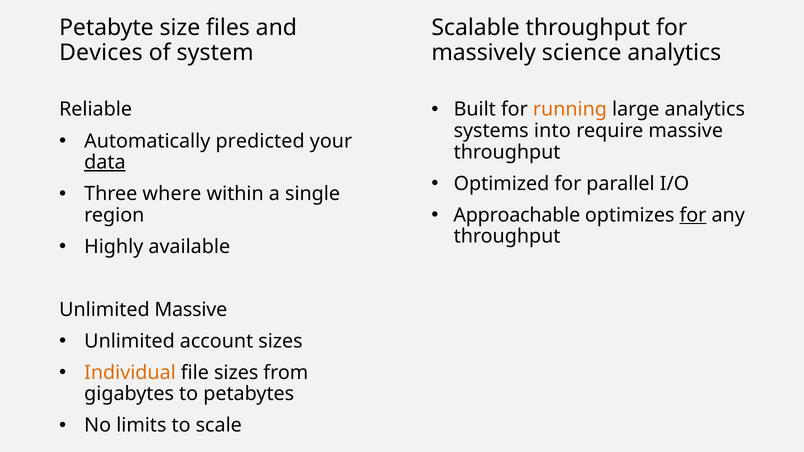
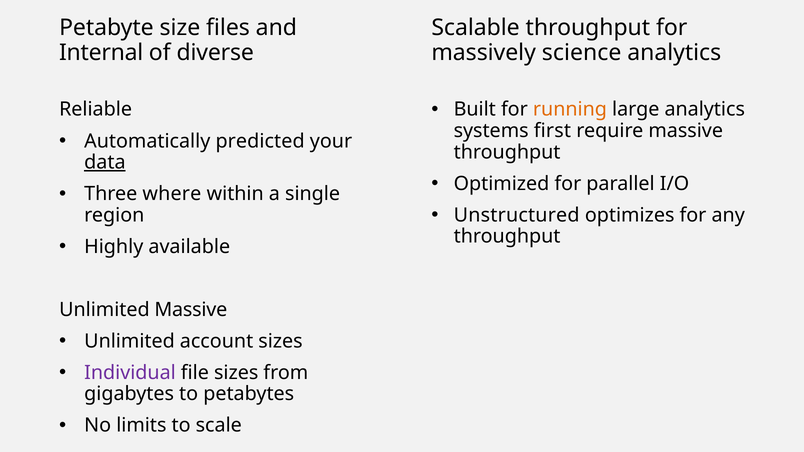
Devices: Devices -> Internal
system: system -> diverse
into: into -> first
Approachable: Approachable -> Unstructured
for at (693, 215) underline: present -> none
Individual colour: orange -> purple
